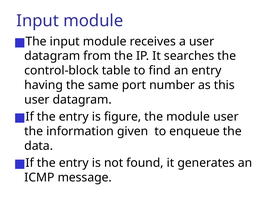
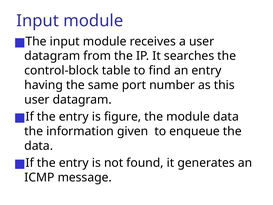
module user: user -> data
